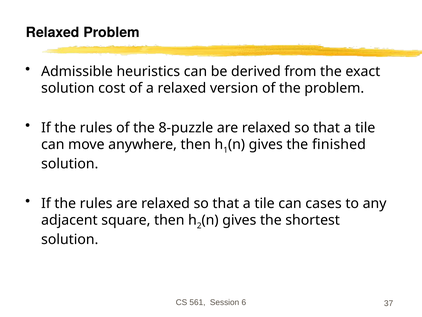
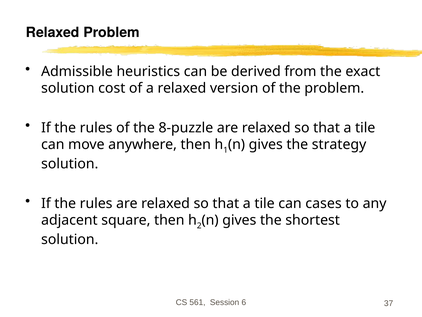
finished: finished -> strategy
